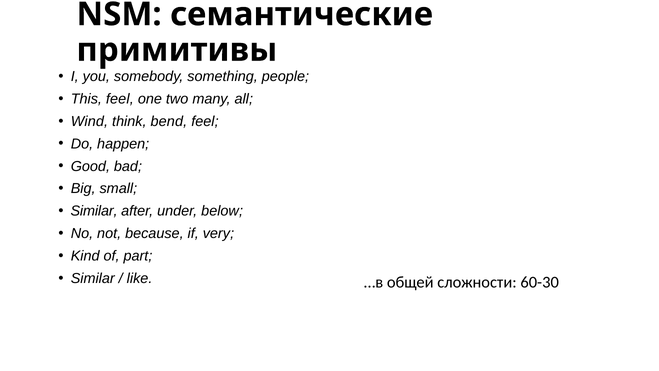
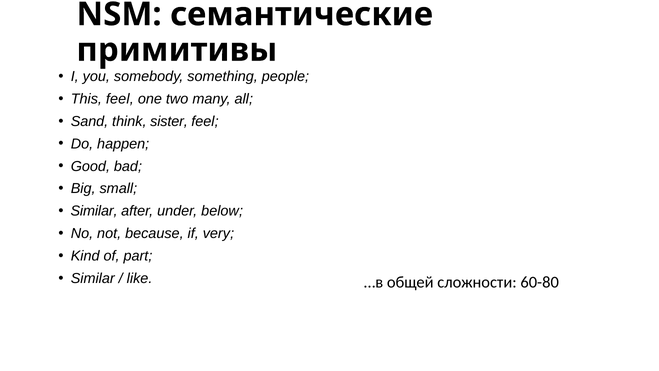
Wind: Wind -> Sand
bend: bend -> sister
60-30: 60-30 -> 60-80
